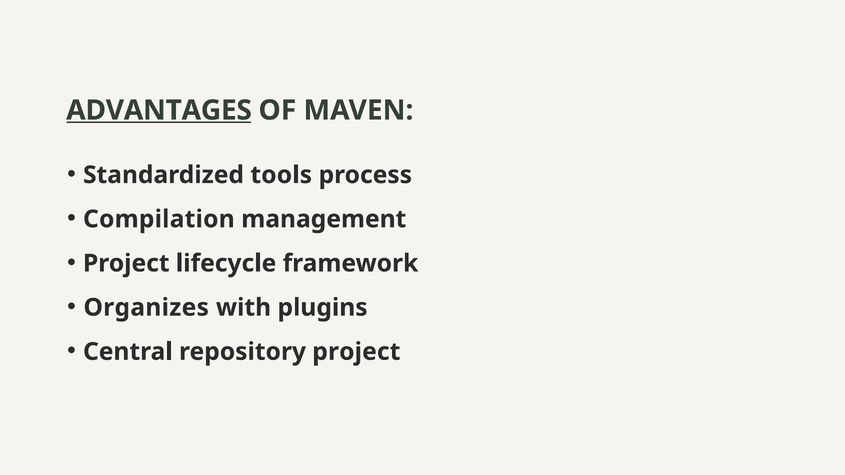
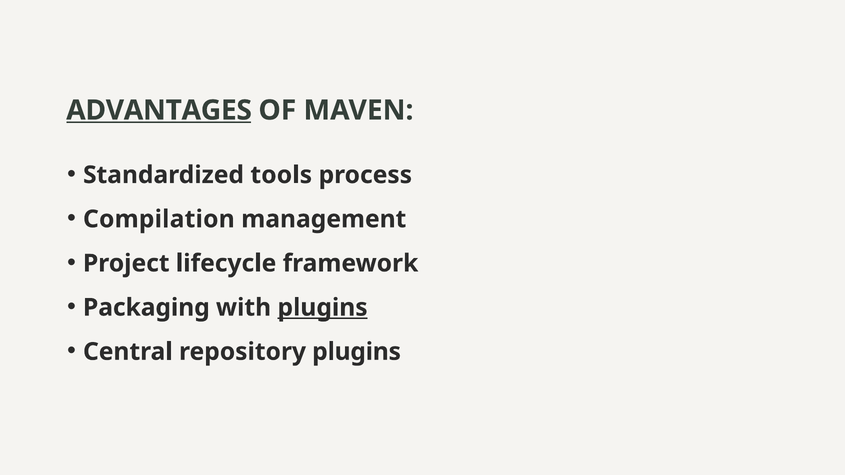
Organizes: Organizes -> Packaging
plugins at (323, 308) underline: none -> present
repository project: project -> plugins
